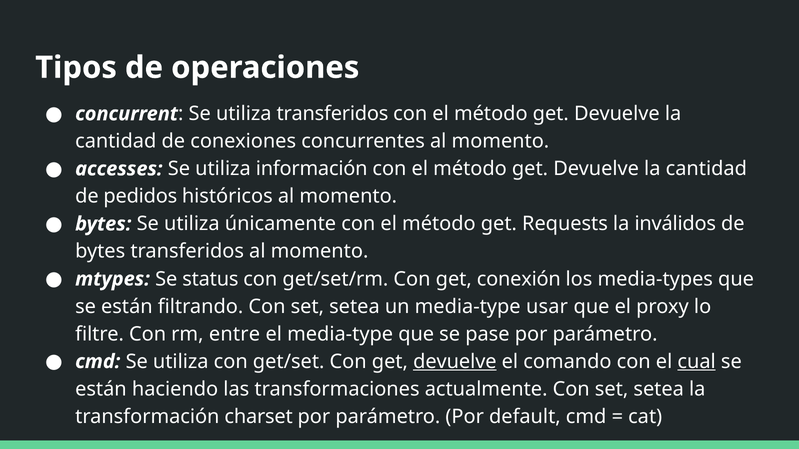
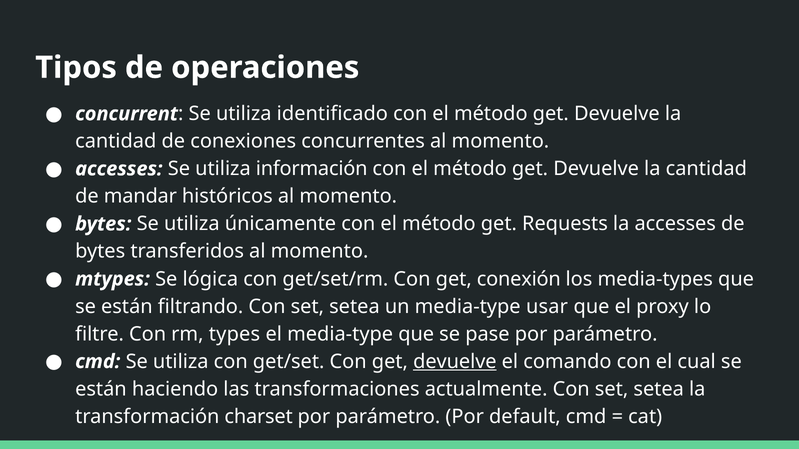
utiliza transferidos: transferidos -> identificado
pedidos: pedidos -> mandar
la inválidos: inválidos -> accesses
status: status -> lógica
entre: entre -> types
cual underline: present -> none
